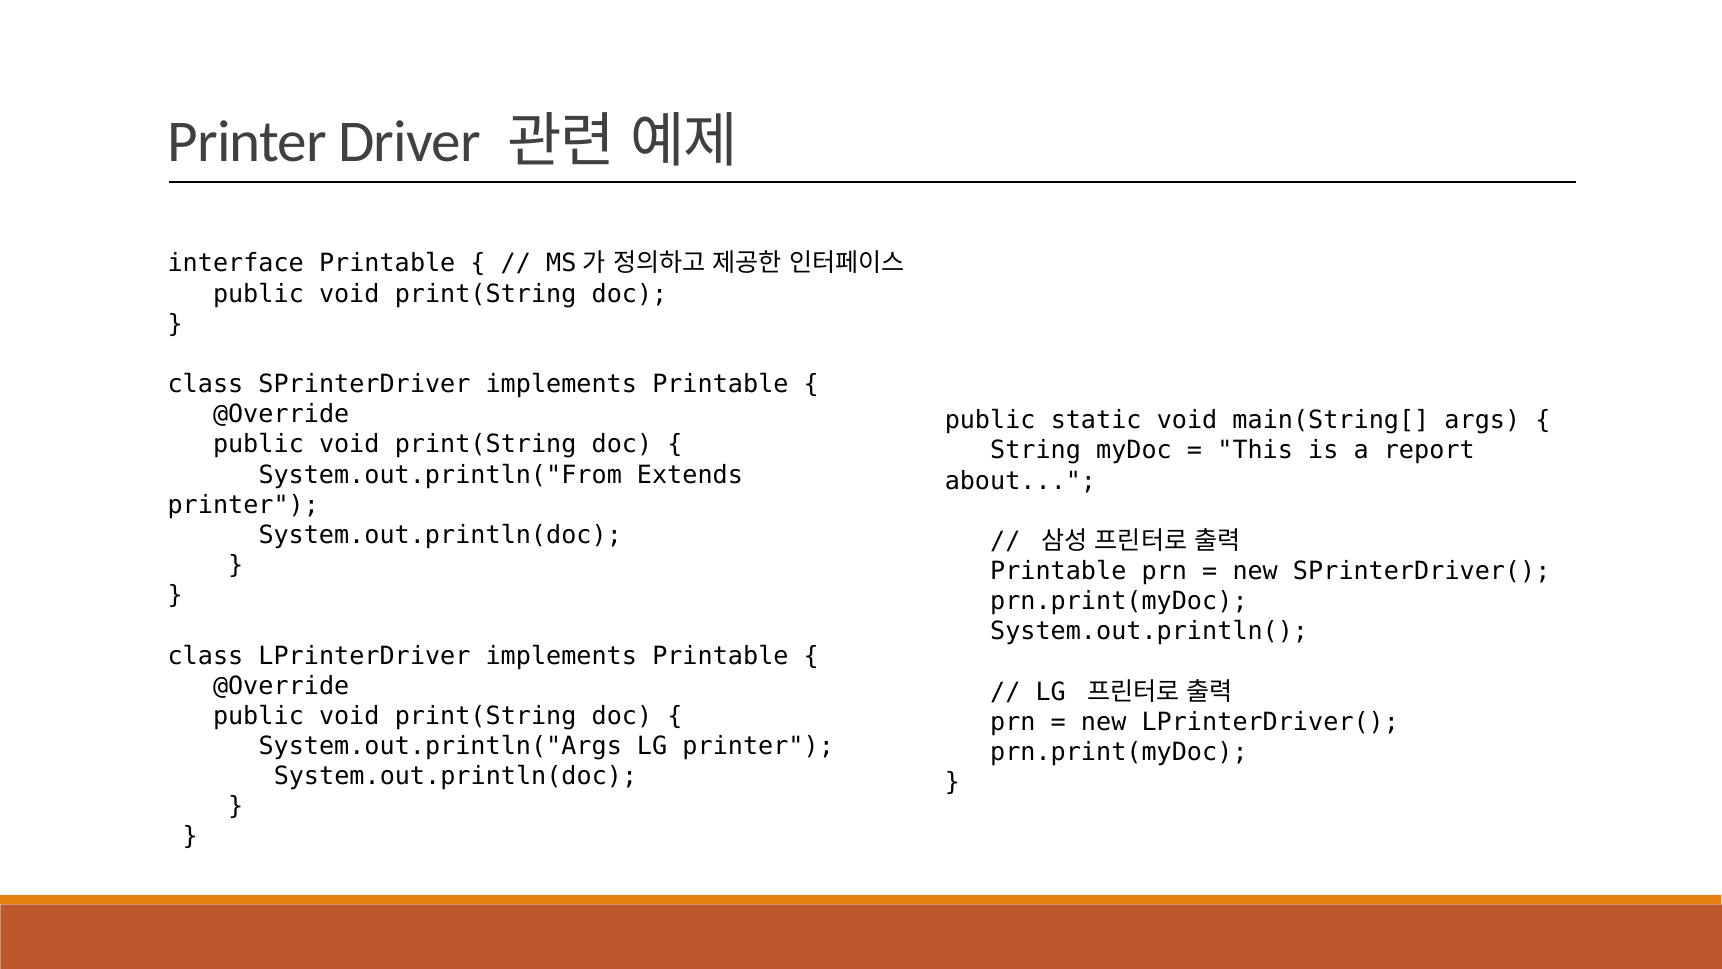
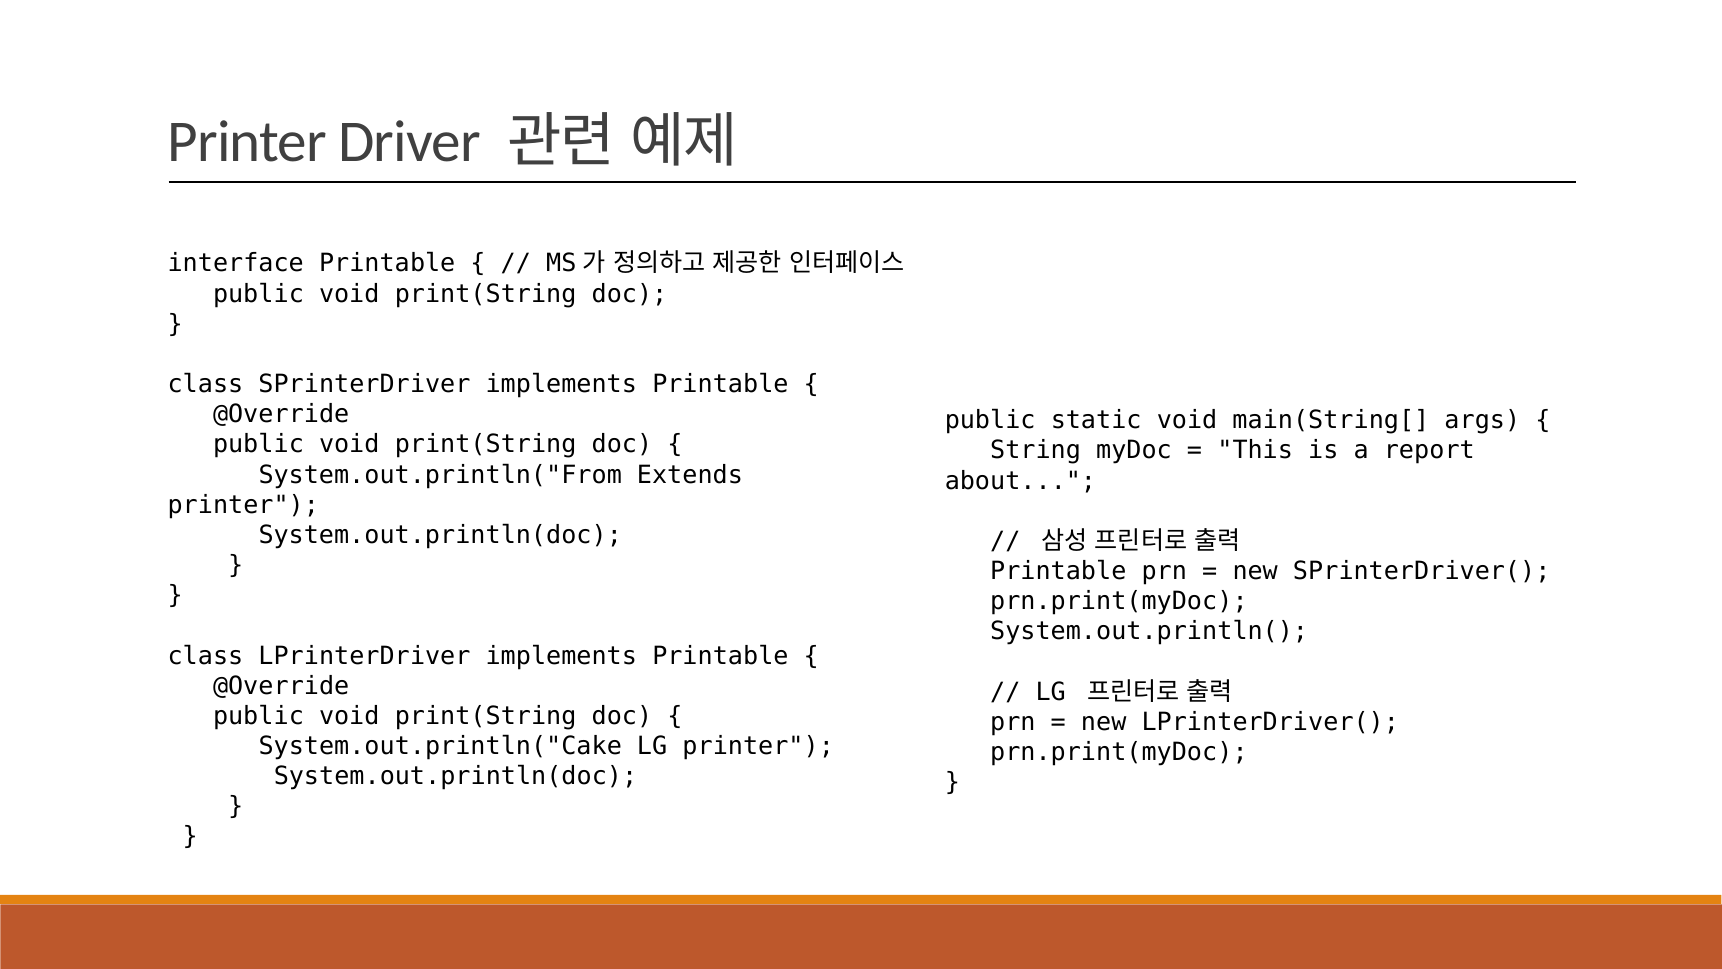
System.out.println("Args: System.out.println("Args -> System.out.println("Cake
